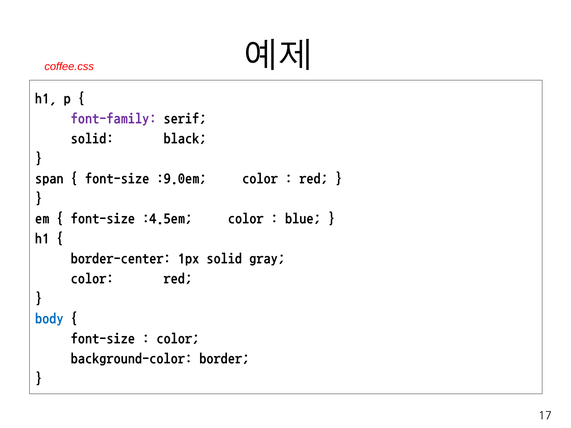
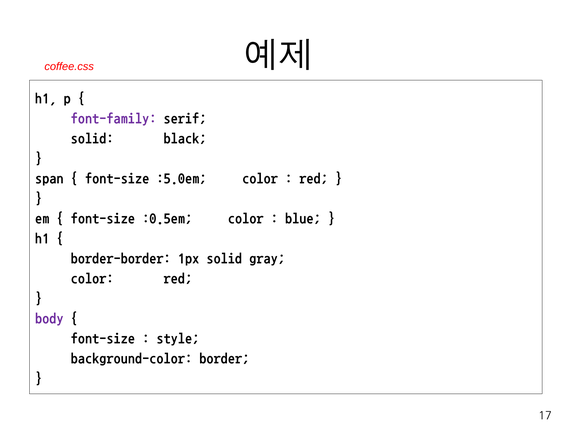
:9.0em: :9.0em -> :5.0em
:4.5em: :4.5em -> :0.5em
border-center: border-center -> border-border
body colour: blue -> purple
color at (178, 338): color -> style
